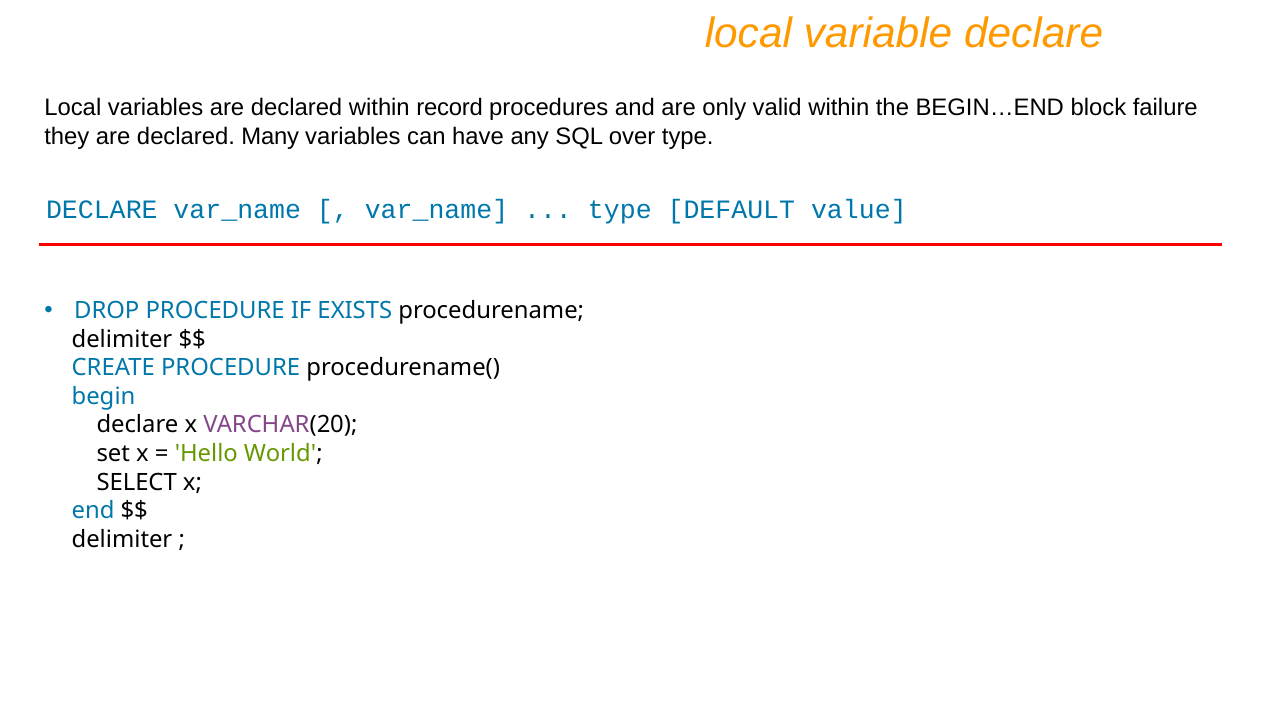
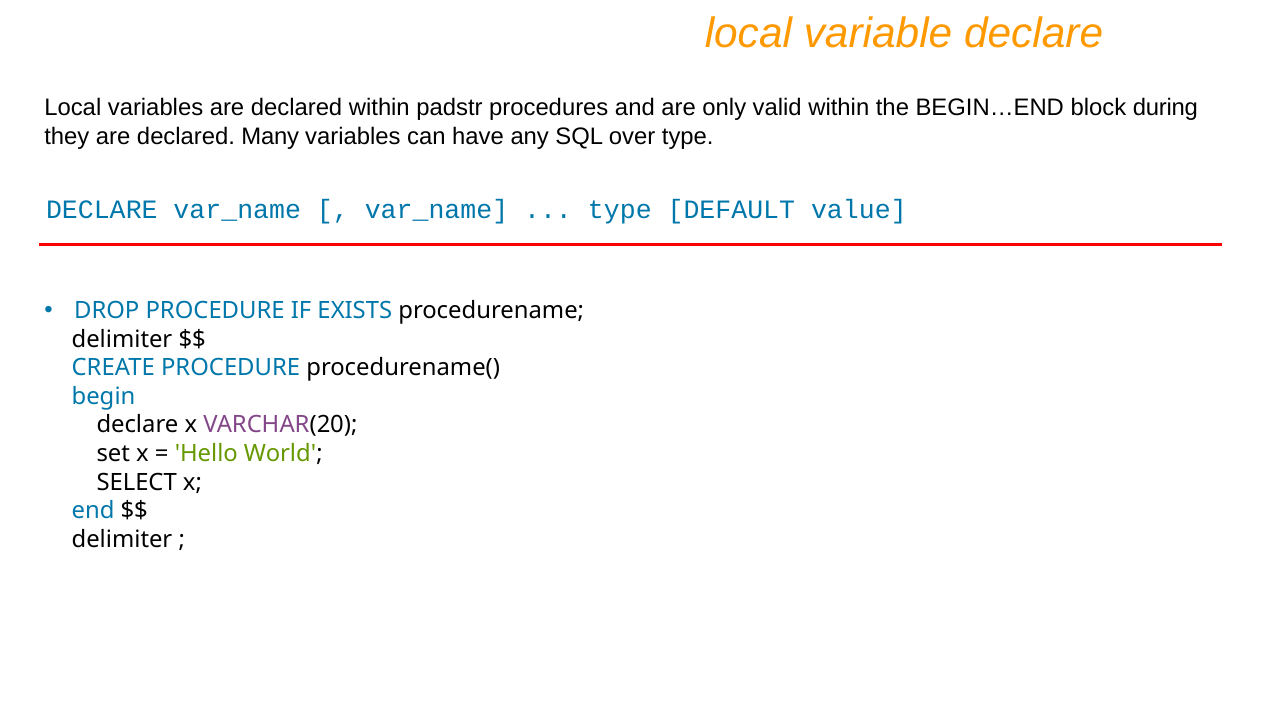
record: record -> padstr
failure: failure -> during
